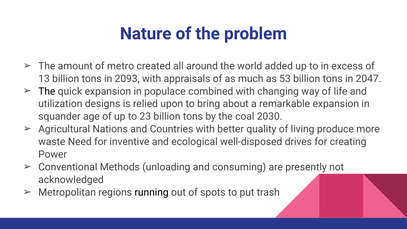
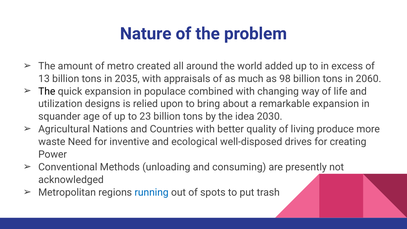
2093: 2093 -> 2035
53: 53 -> 98
2047: 2047 -> 2060
coal: coal -> idea
running colour: black -> blue
